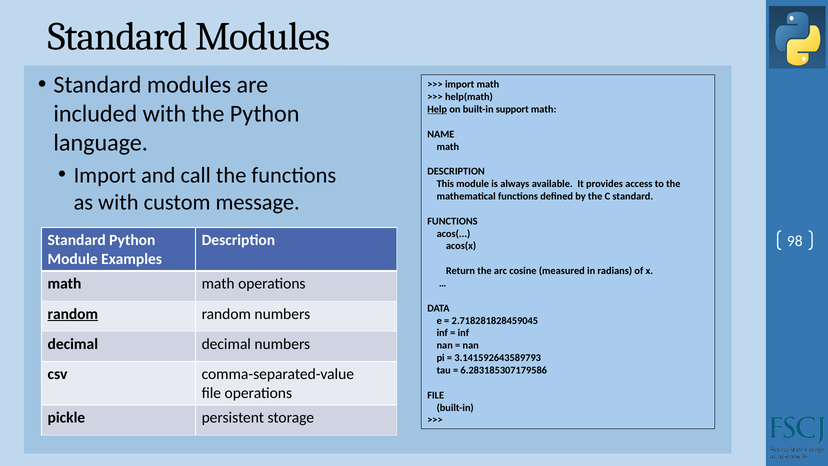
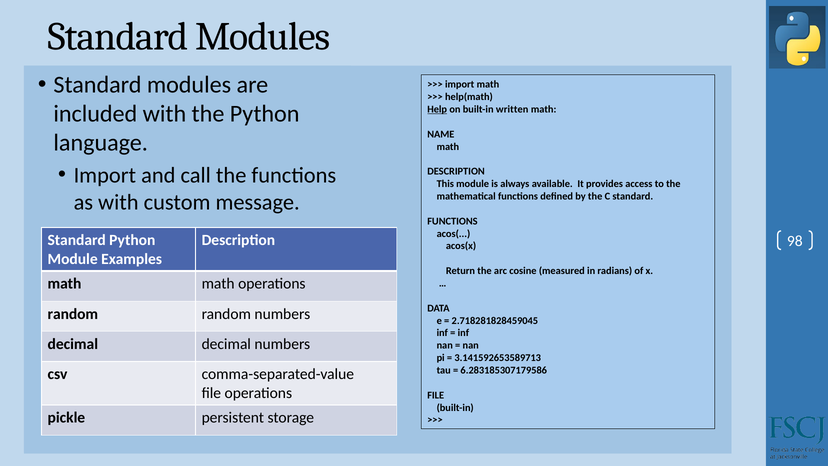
support: support -> written
random at (73, 314) underline: present -> none
3.141592643589793: 3.141592643589793 -> 3.141592653589713
